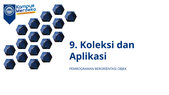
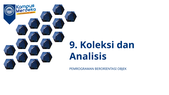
Aplikasi: Aplikasi -> Analisis
